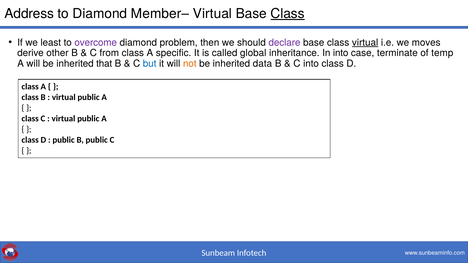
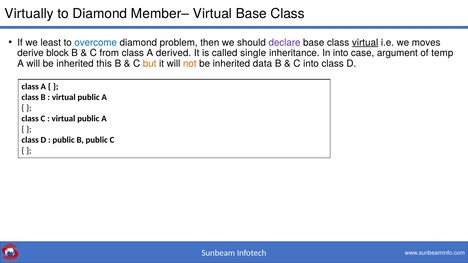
Address: Address -> Virtually
Class at (288, 14) underline: present -> none
overcome colour: purple -> blue
other: other -> block
specific: specific -> derived
global: global -> single
terminate: terminate -> argument
that: that -> this
but colour: blue -> orange
